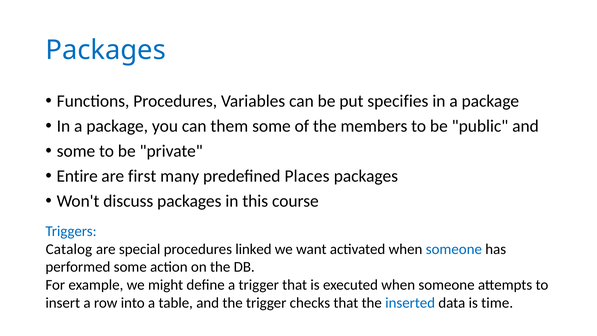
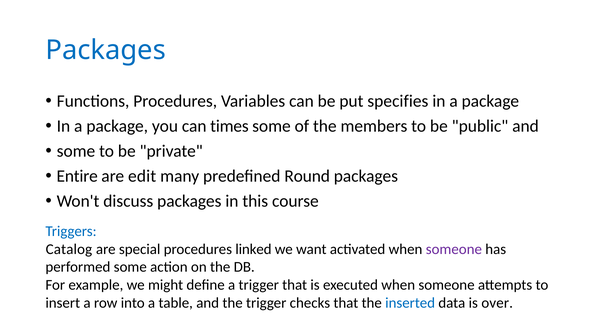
them: them -> times
first: first -> edit
Places: Places -> Round
someone at (454, 249) colour: blue -> purple
time: time -> over
